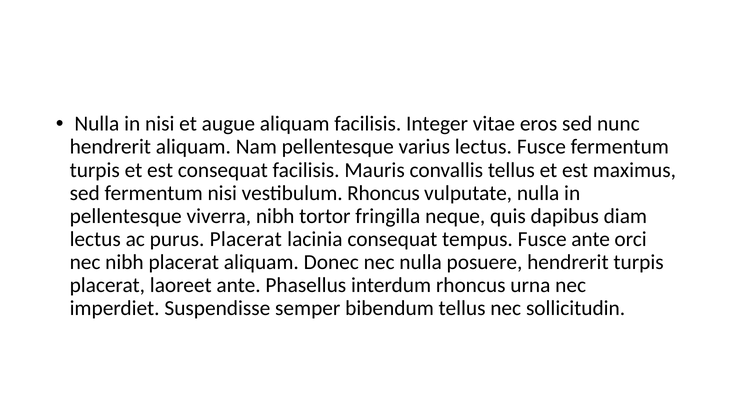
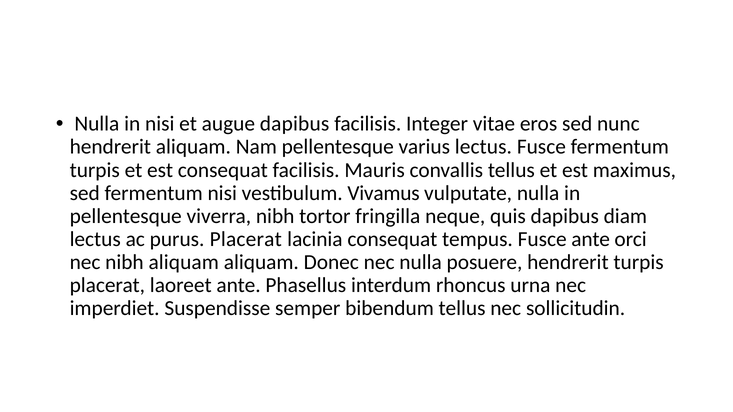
augue aliquam: aliquam -> dapibus
vestibulum Rhoncus: Rhoncus -> Vivamus
nibh placerat: placerat -> aliquam
